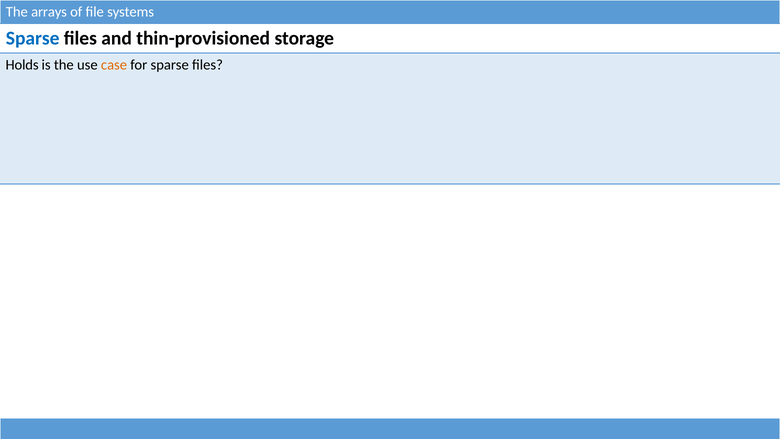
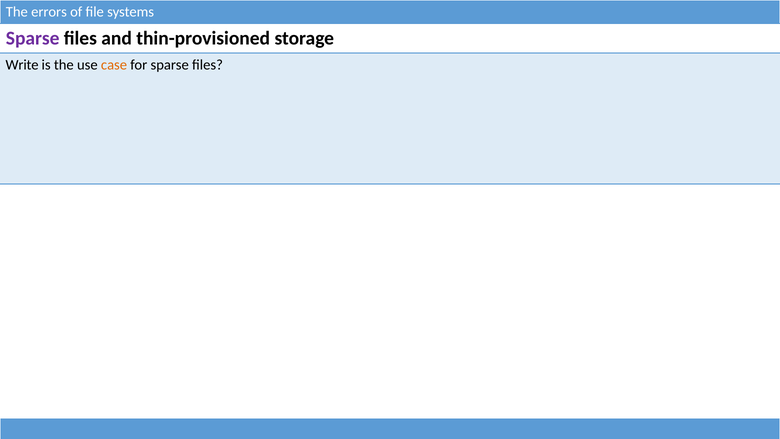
arrays: arrays -> errors
Sparse at (33, 38) colour: blue -> purple
Holds: Holds -> Write
